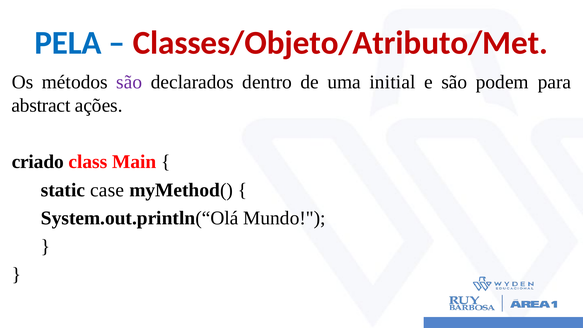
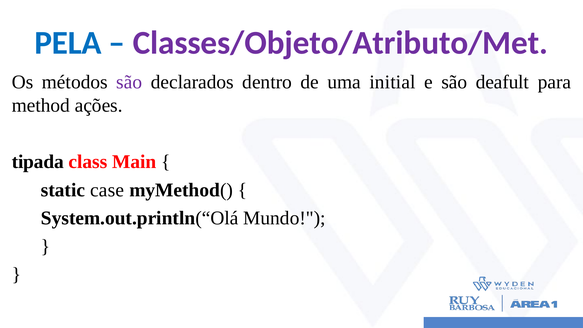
Classes/Objeto/Atributo/Met colour: red -> purple
podem: podem -> deafult
abstract: abstract -> method
criado: criado -> tipada
